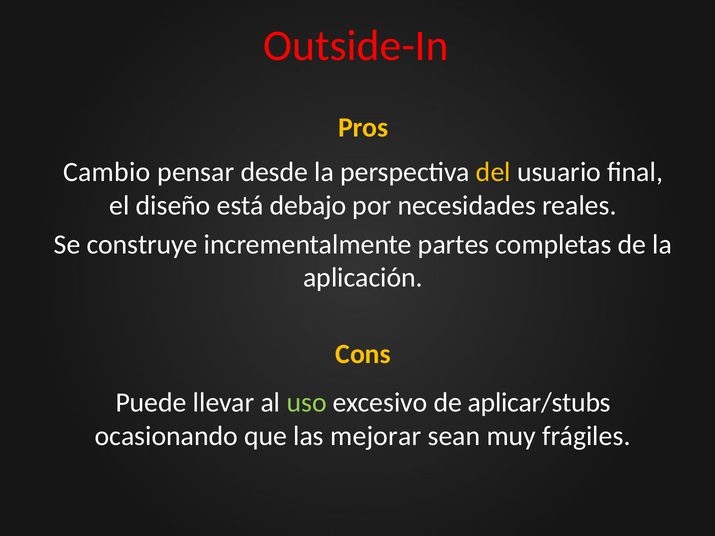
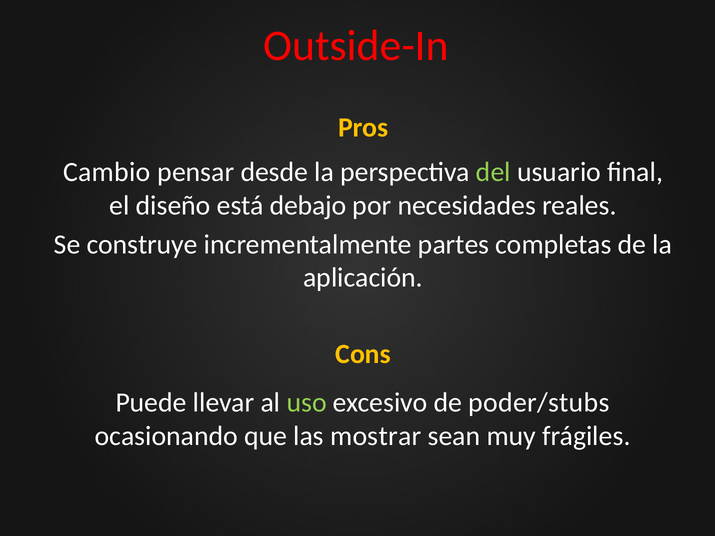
del colour: yellow -> light green
aplicar/stubs: aplicar/stubs -> poder/stubs
mejorar: mejorar -> mostrar
